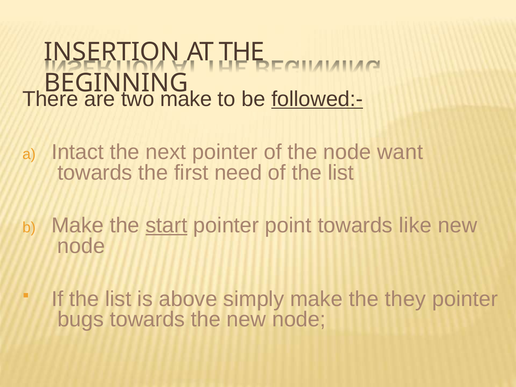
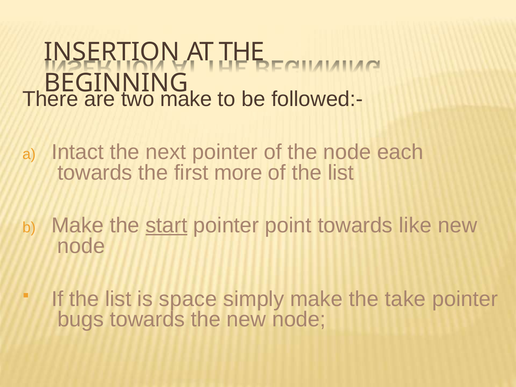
followed:- underline: present -> none
want: want -> each
need: need -> more
above: above -> space
they: they -> take
